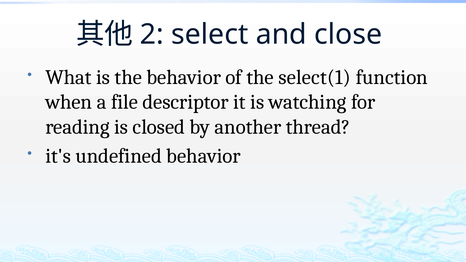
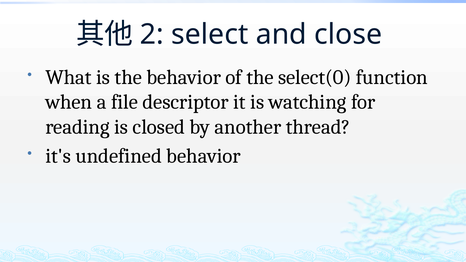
select(1: select(1 -> select(0
